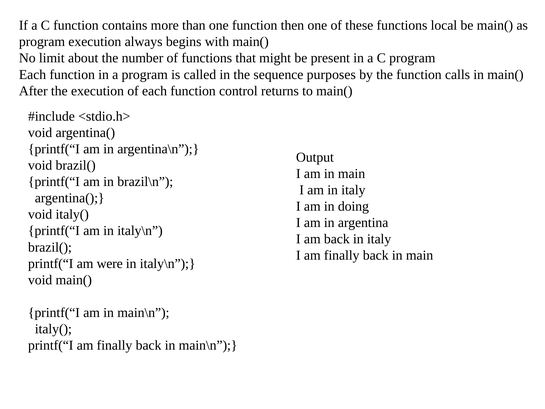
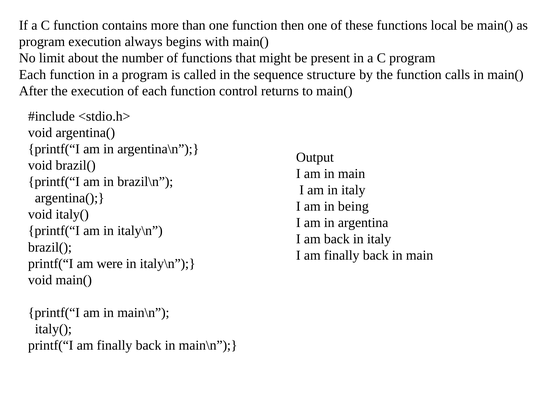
purposes: purposes -> structure
doing: doing -> being
